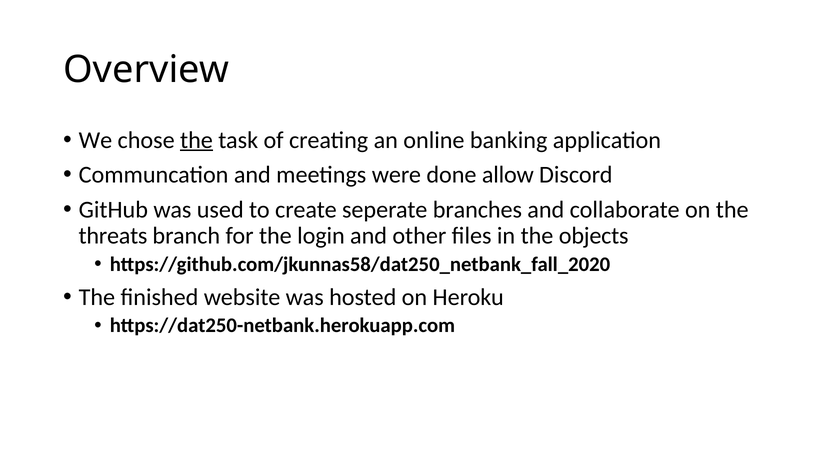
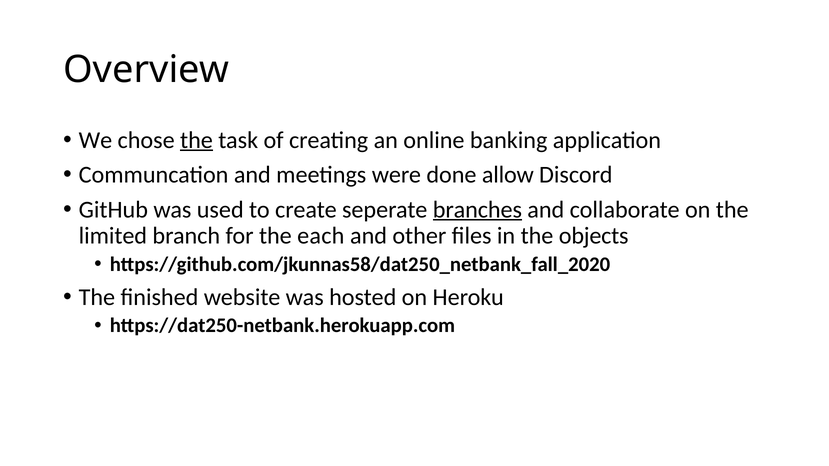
branches underline: none -> present
threats: threats -> limited
login: login -> each
